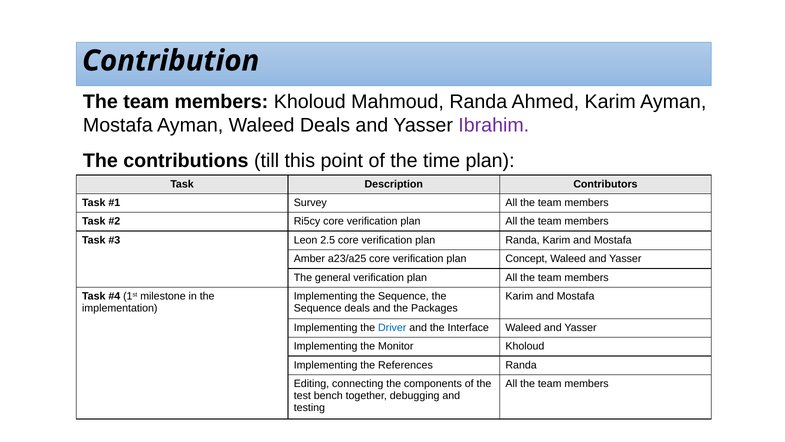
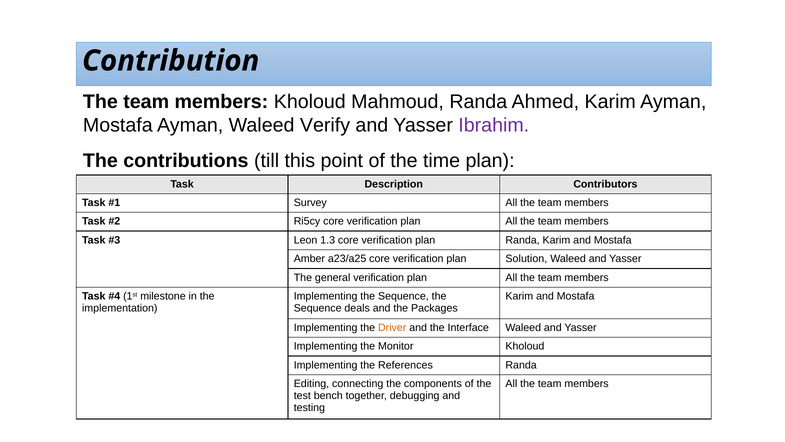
Waleed Deals: Deals -> Verify
2.5: 2.5 -> 1.3
Concept: Concept -> Solution
Driver colour: blue -> orange
